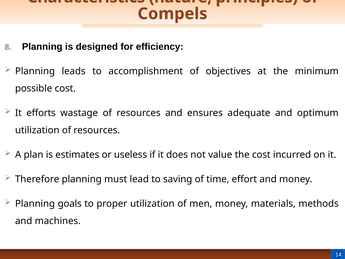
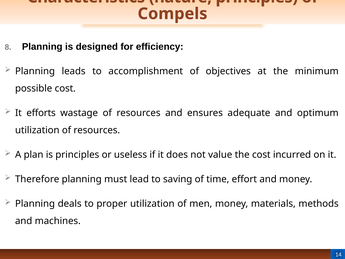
is estimates: estimates -> principles
goals: goals -> deals
